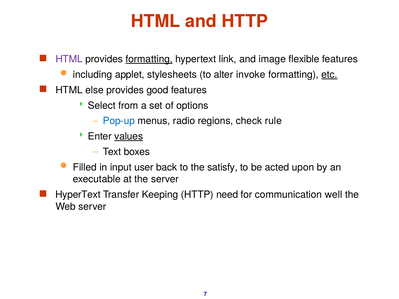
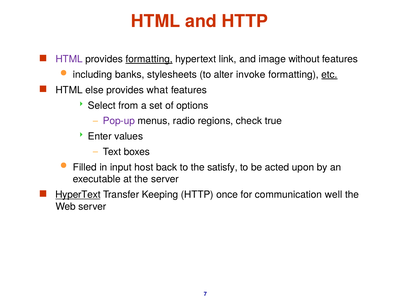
flexible: flexible -> without
applet: applet -> banks
good: good -> what
Pop-up colour: blue -> purple
rule: rule -> true
values underline: present -> none
user: user -> host
HyperText at (78, 195) underline: none -> present
need: need -> once
